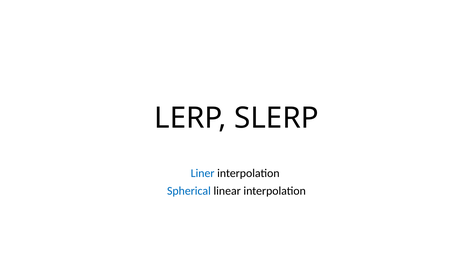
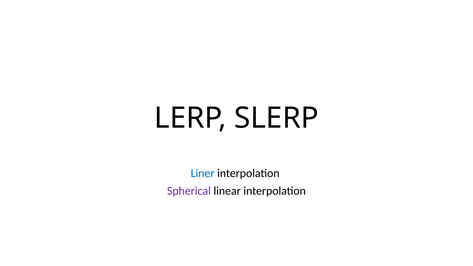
Spherical colour: blue -> purple
